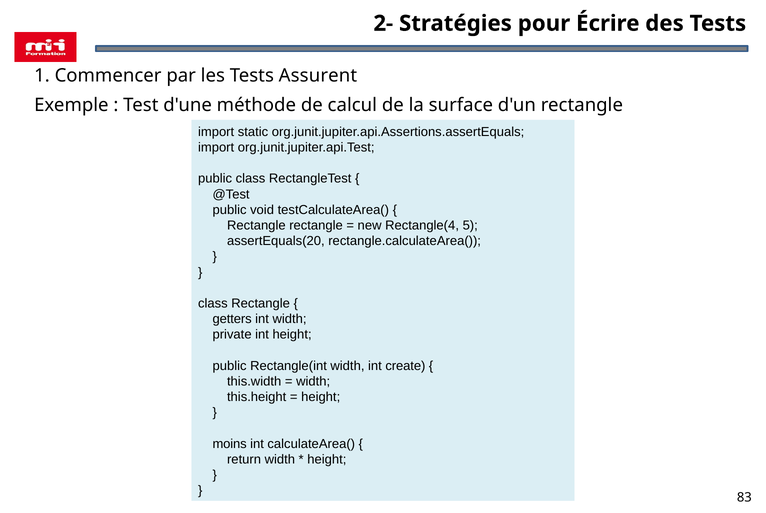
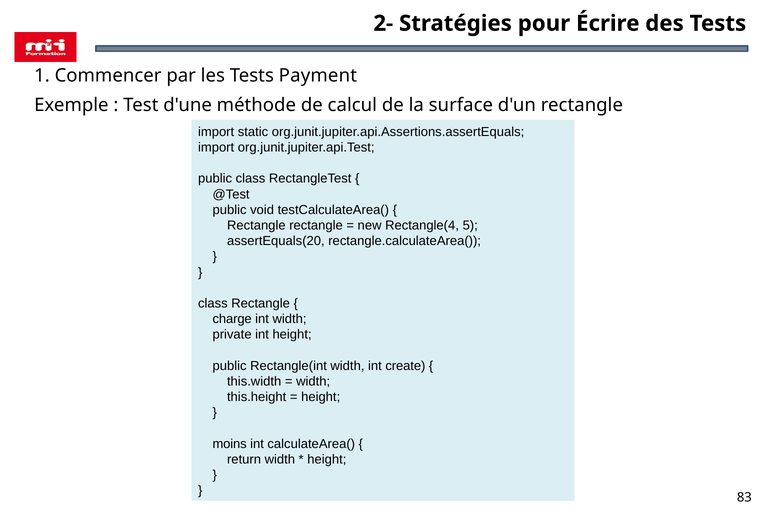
Assurent: Assurent -> Payment
getters: getters -> charge
